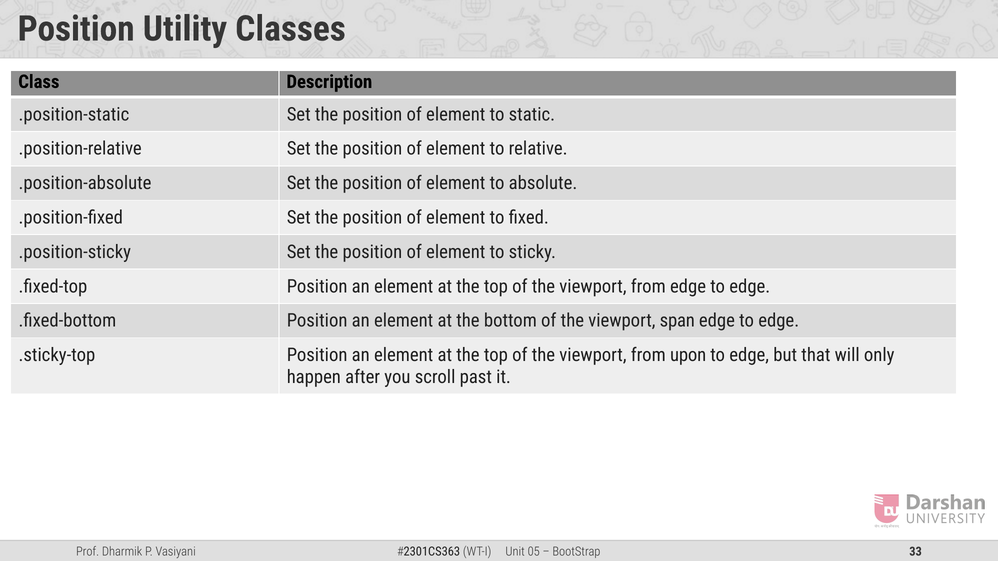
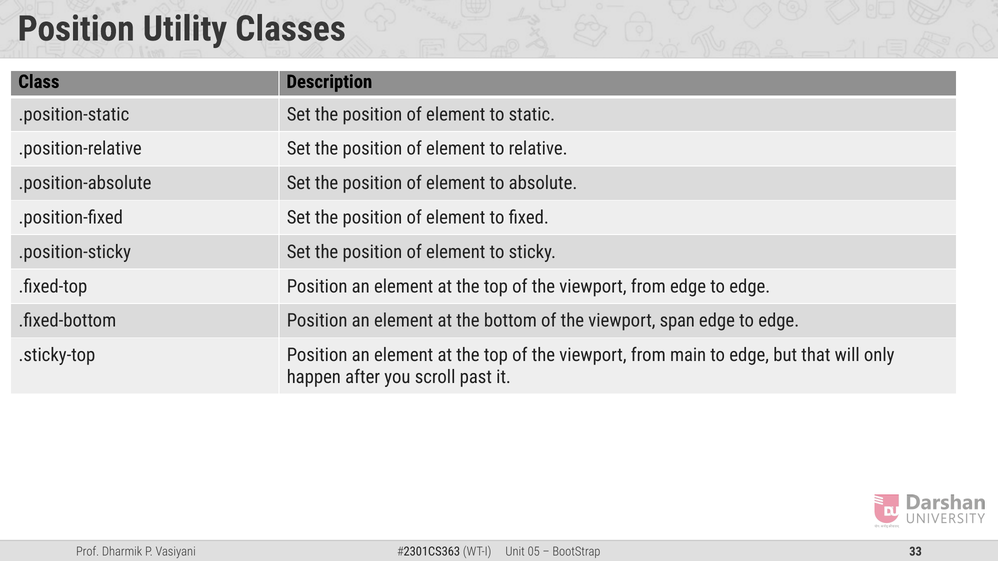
upon: upon -> main
